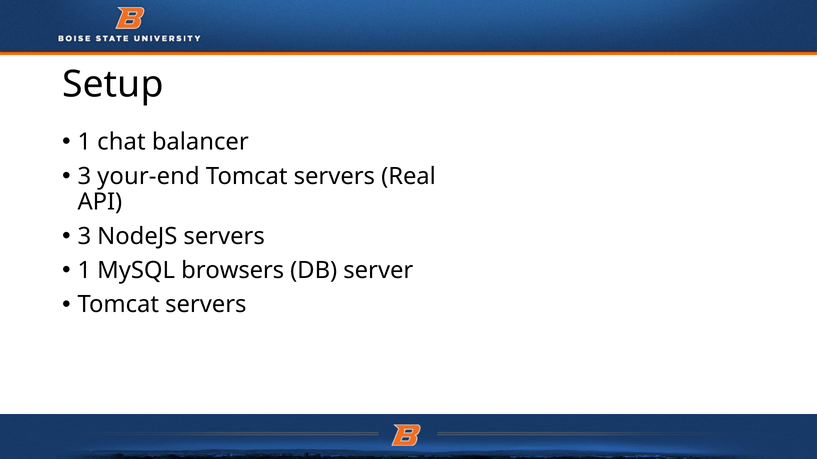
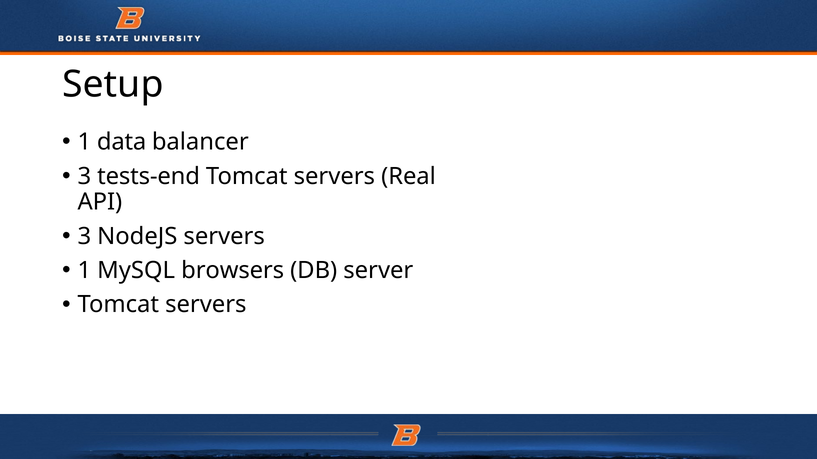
chat: chat -> data
your-end: your-end -> tests-end
